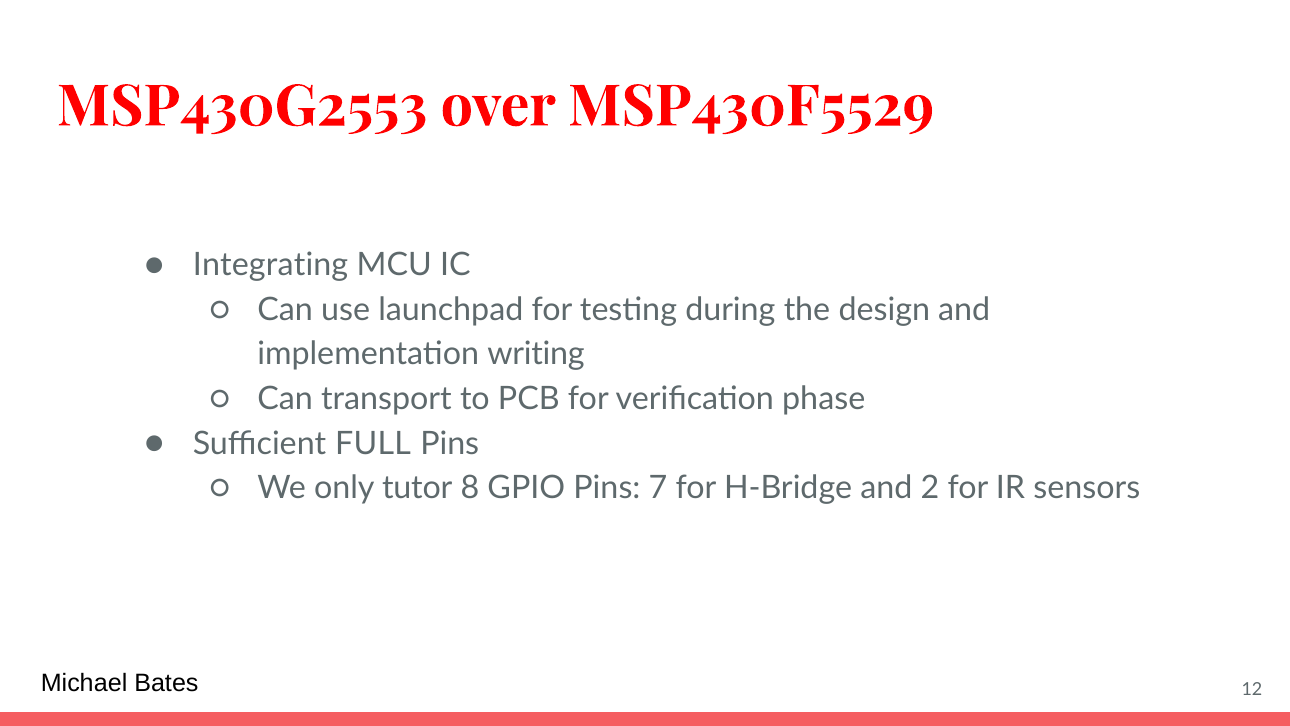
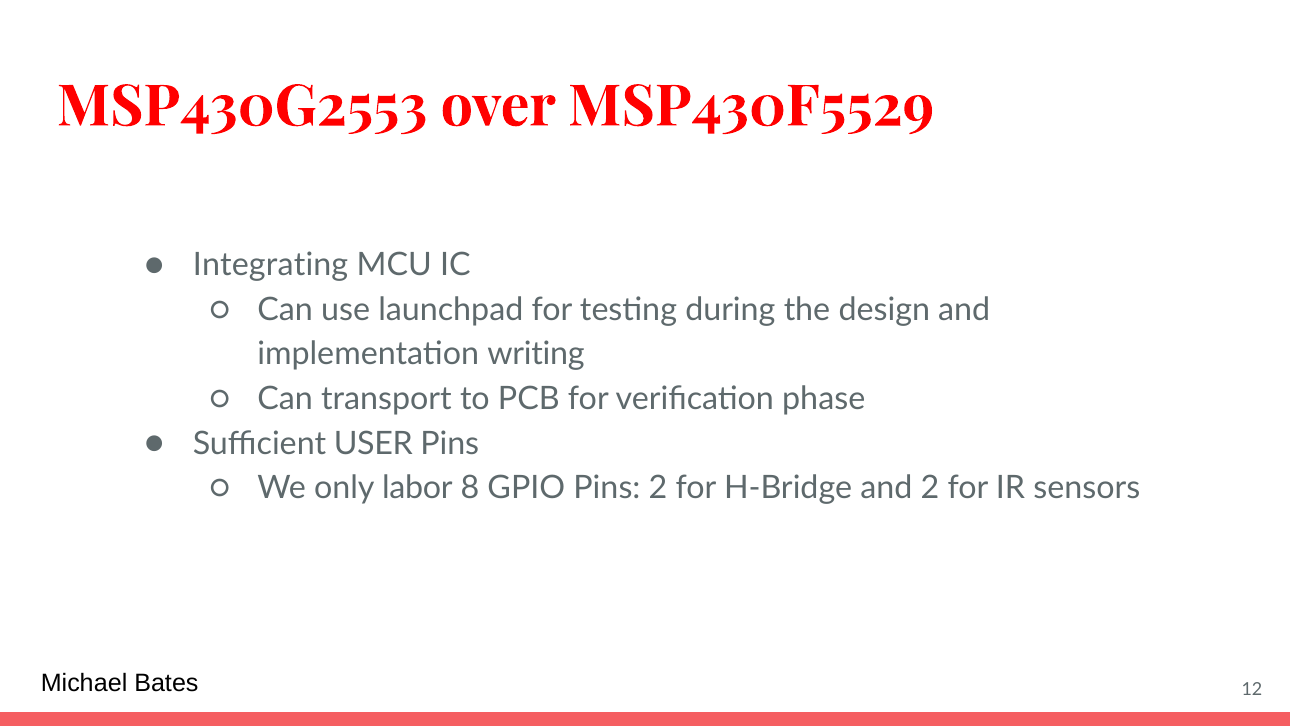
FULL: FULL -> USER
tutor: tutor -> labor
Pins 7: 7 -> 2
